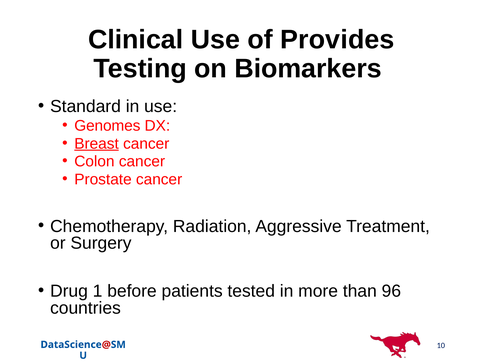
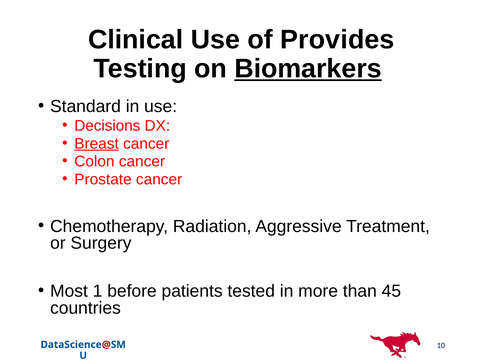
Biomarkers underline: none -> present
Genomes: Genomes -> Decisions
Drug: Drug -> Most
96: 96 -> 45
